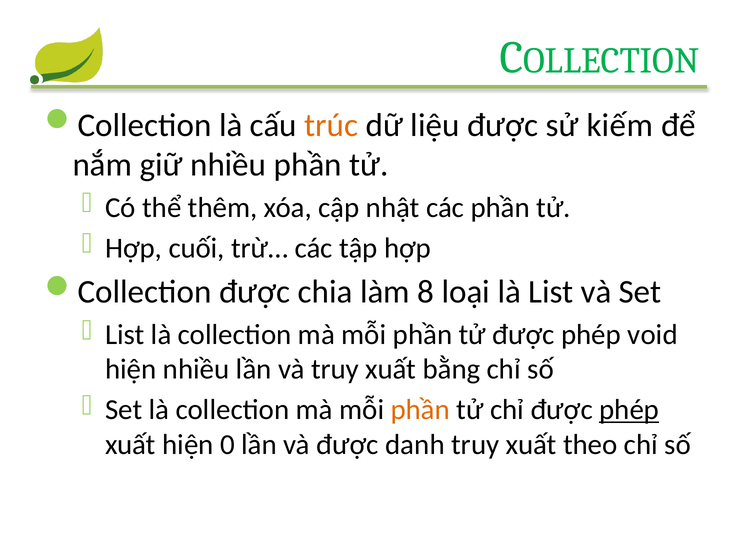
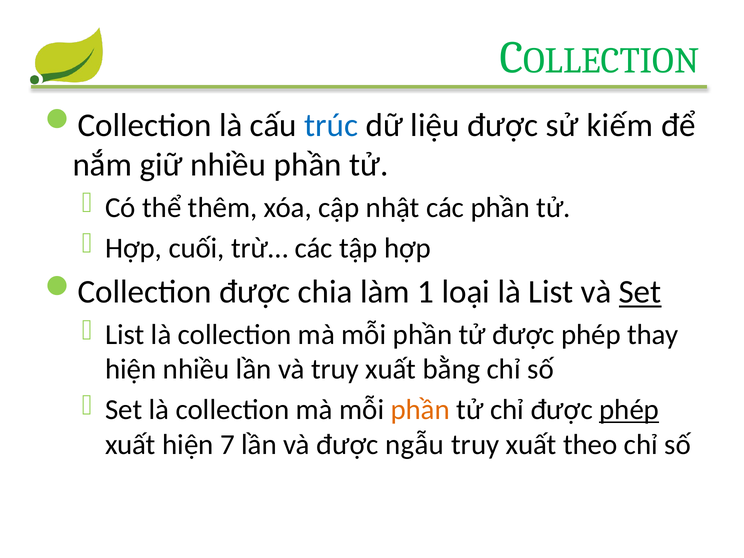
trúc colour: orange -> blue
8: 8 -> 1
Set at (640, 292) underline: none -> present
void: void -> thay
0: 0 -> 7
danh: danh -> ngẫu
